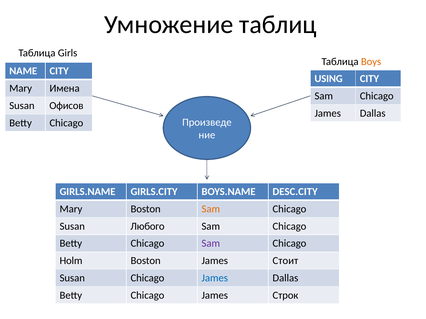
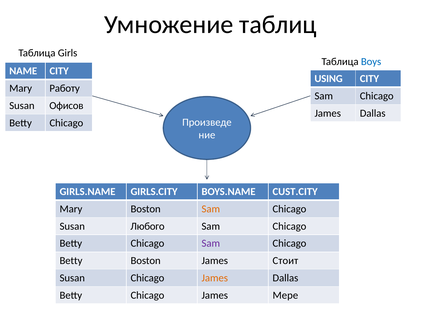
Boys colour: orange -> blue
Имена: Имена -> Работу
DESC.CITY: DESC.CITY -> CUST.CITY
Holm at (71, 261): Holm -> Betty
James at (215, 278) colour: blue -> orange
Строк: Строк -> Мере
